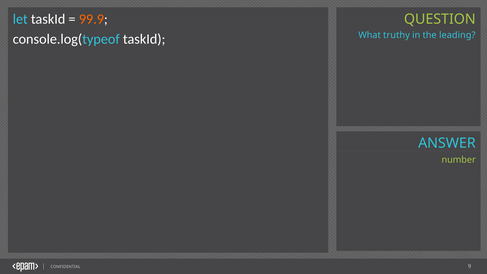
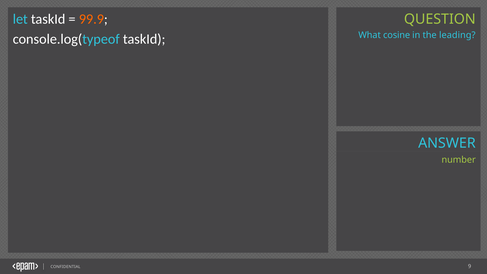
truthy: truthy -> cosine
